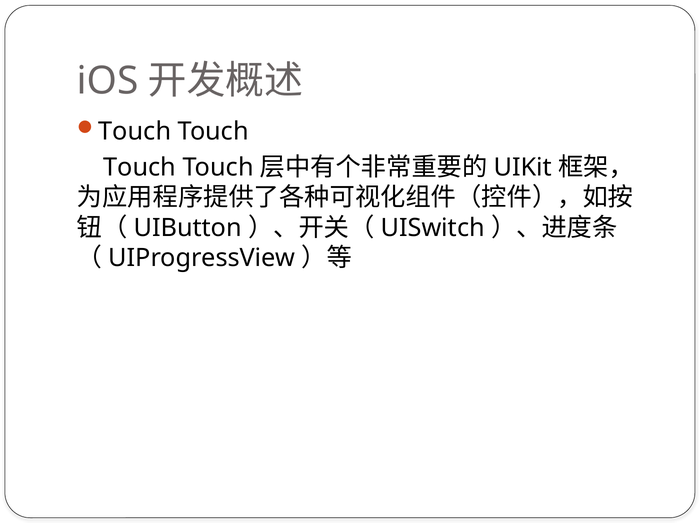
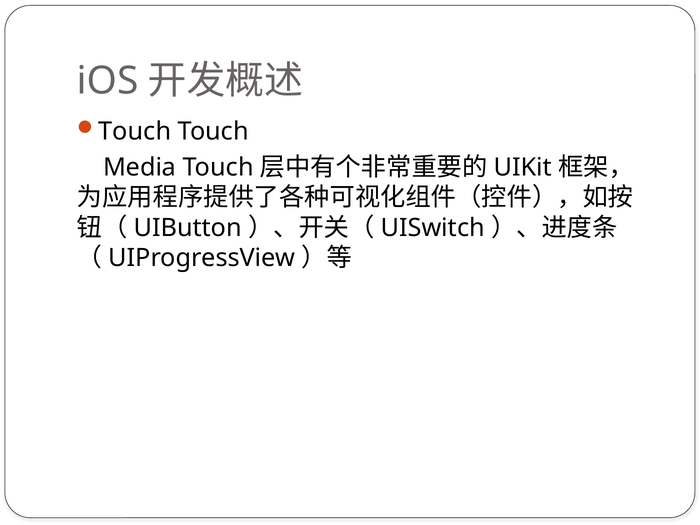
Touch at (140, 167): Touch -> Media
